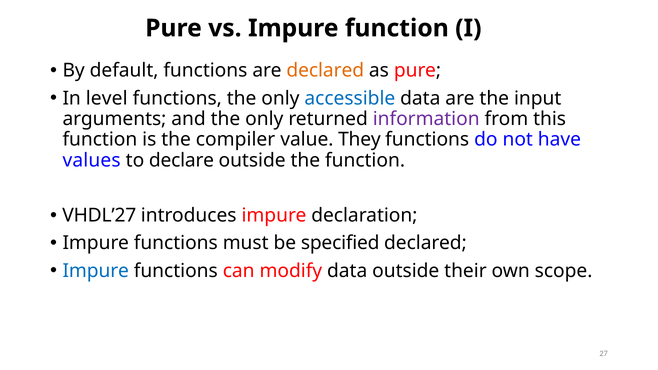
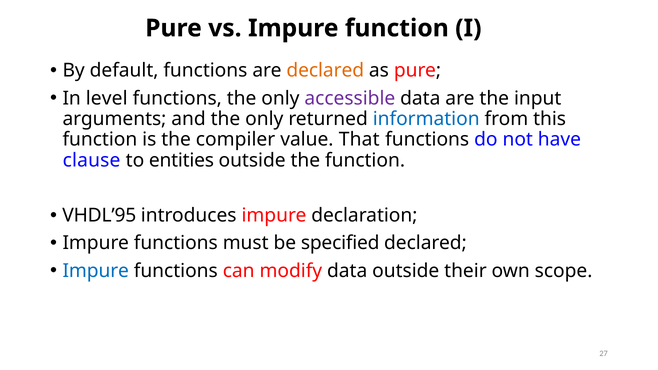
accessible colour: blue -> purple
information colour: purple -> blue
They: They -> That
values: values -> clause
declare: declare -> entities
VHDL’27: VHDL’27 -> VHDL’95
